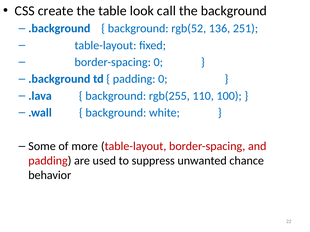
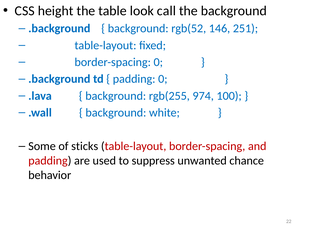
create: create -> height
136: 136 -> 146
110: 110 -> 974
more: more -> sticks
